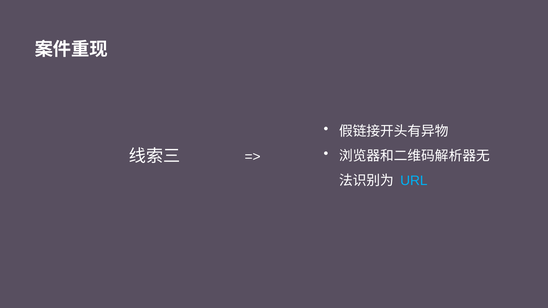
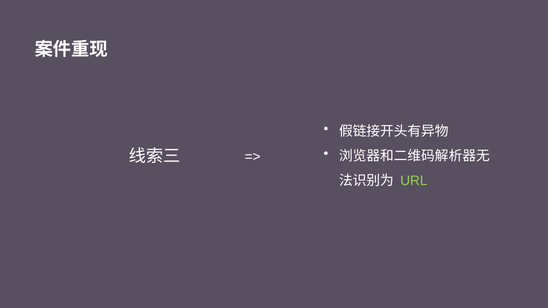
URL colour: light blue -> light green
